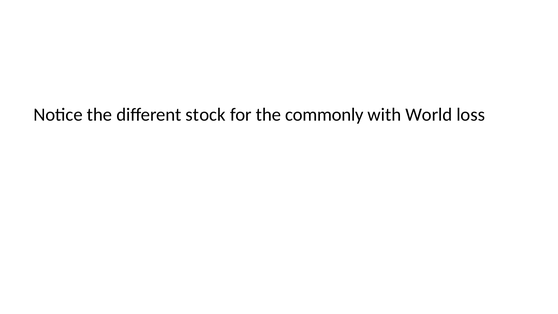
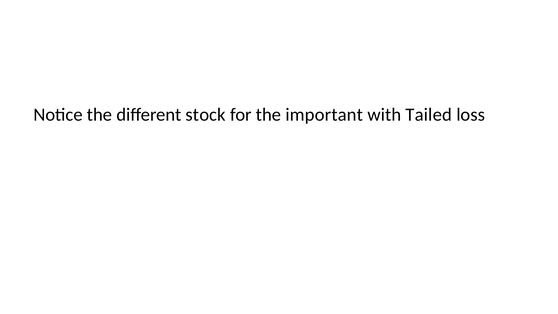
commonly: commonly -> important
World: World -> Tailed
